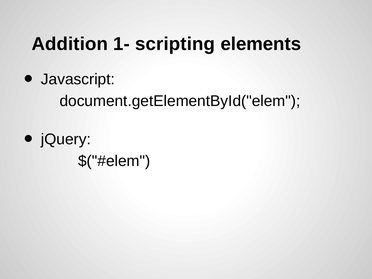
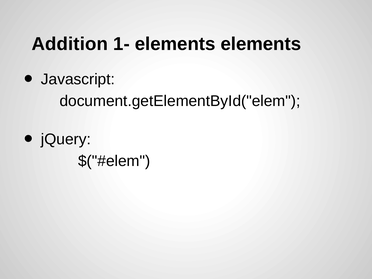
1- scripting: scripting -> elements
